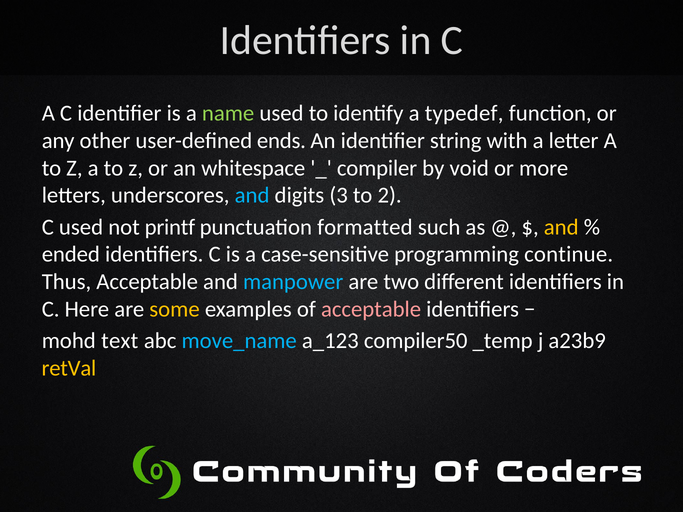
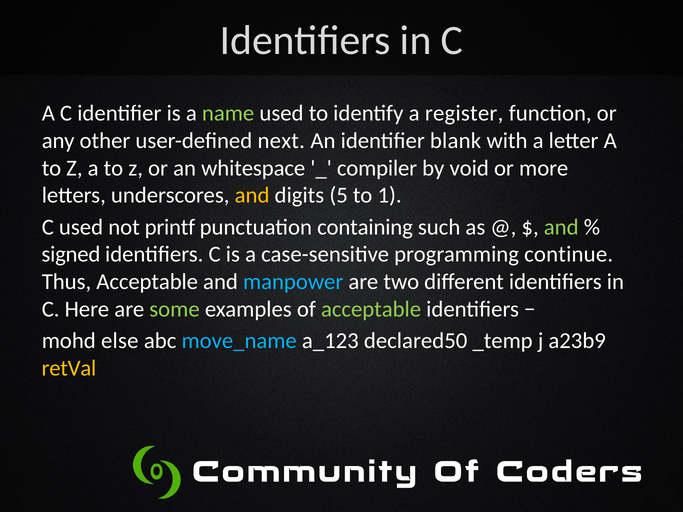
typedef: typedef -> register
ends: ends -> next
string: string -> blank
and at (252, 195) colour: light blue -> yellow
3: 3 -> 5
2: 2 -> 1
formatted: formatted -> containing
and at (561, 227) colour: yellow -> light green
ended: ended -> signed
some colour: yellow -> light green
acceptable at (371, 309) colour: pink -> light green
text: text -> else
compiler50: compiler50 -> declared50
